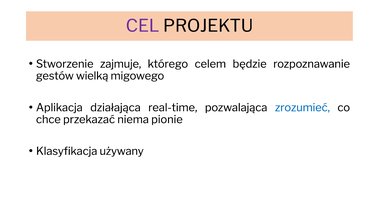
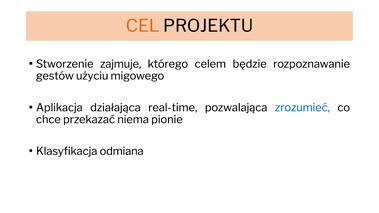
CEL colour: purple -> orange
wielką: wielką -> użyciu
używany: używany -> odmiana
